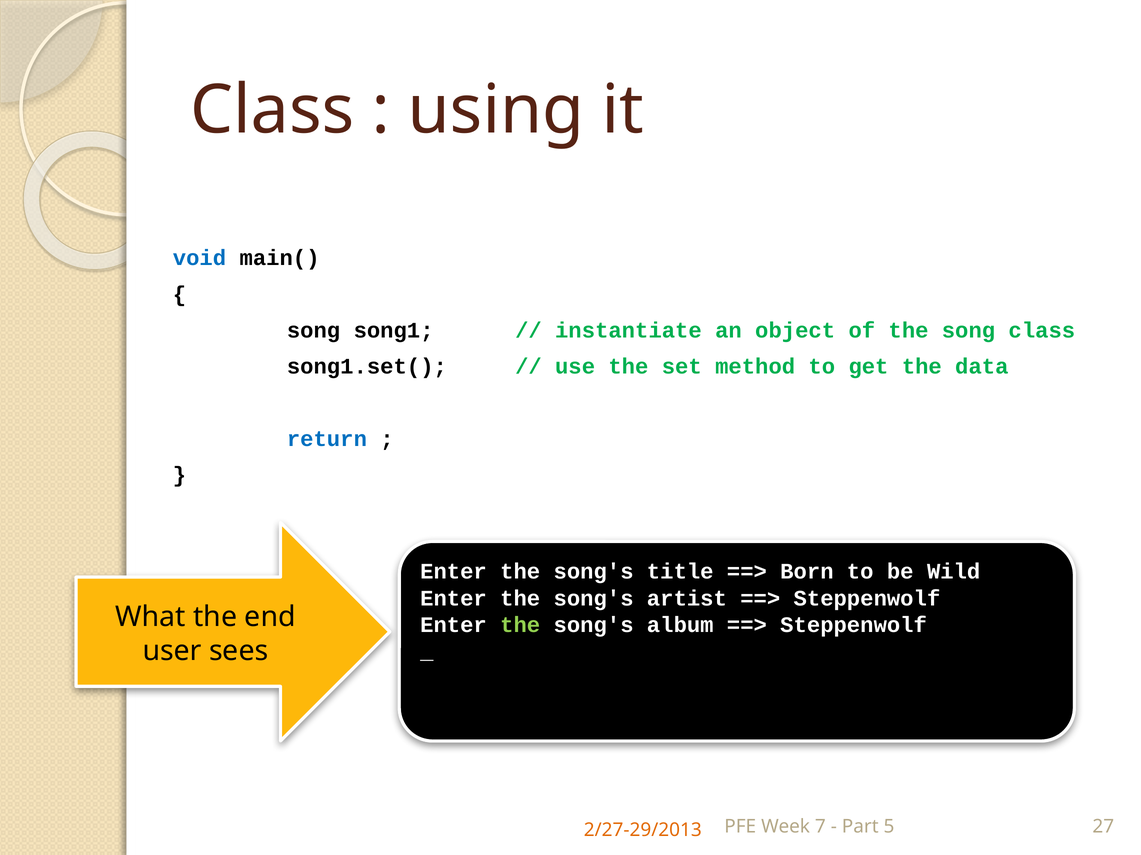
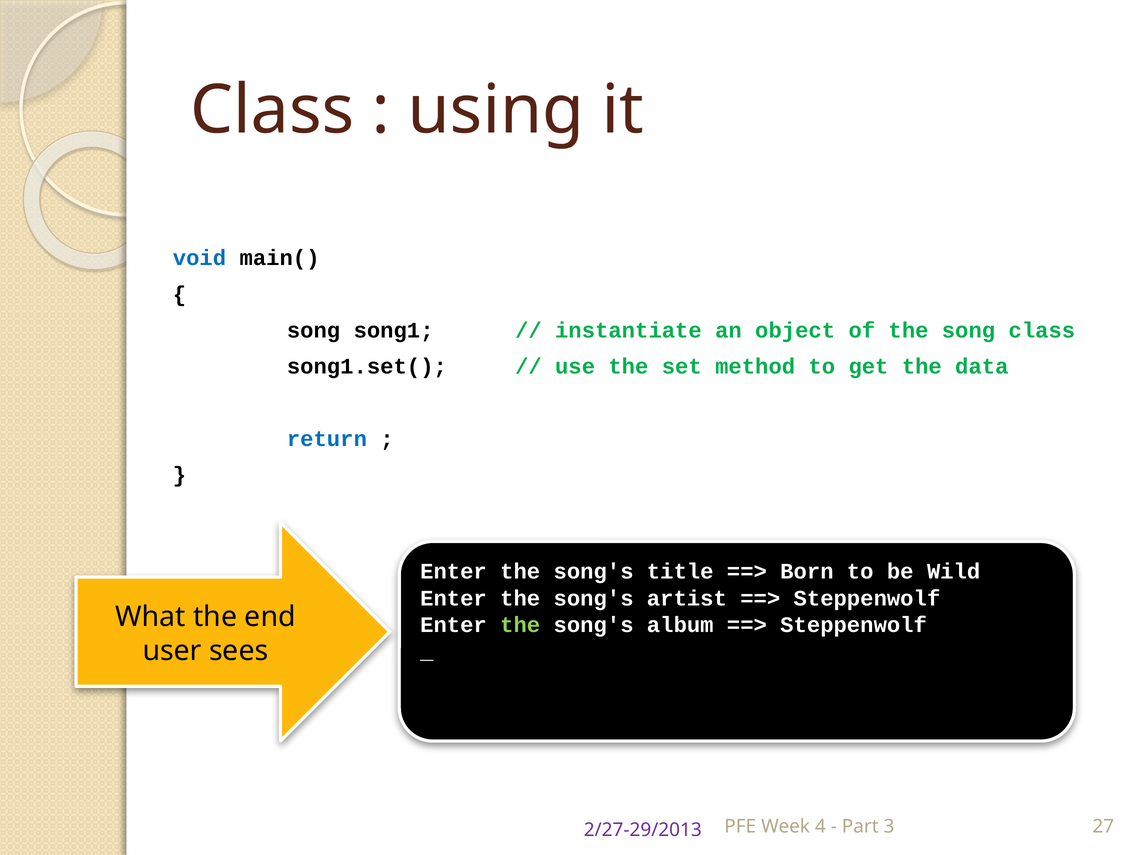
7: 7 -> 4
5: 5 -> 3
2/27-29/2013 colour: orange -> purple
